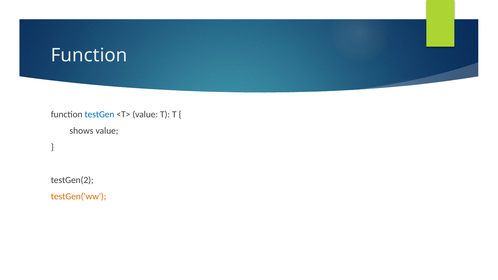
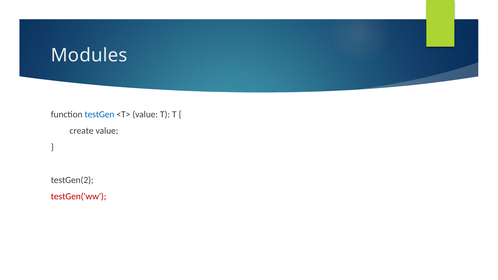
Function at (89, 56): Function -> Modules
shows: shows -> create
testGen('ww colour: orange -> red
